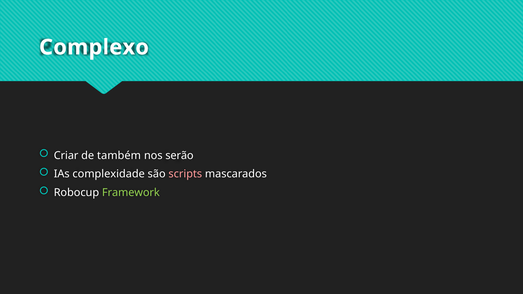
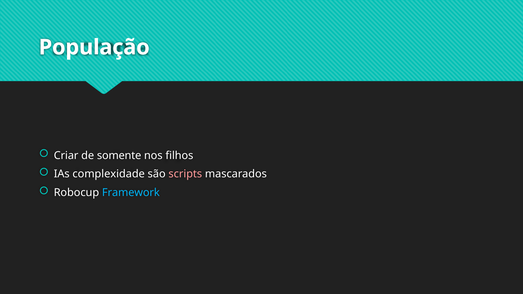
Complexo: Complexo -> População
também: também -> somente
serão: serão -> filhos
Framework colour: light green -> light blue
